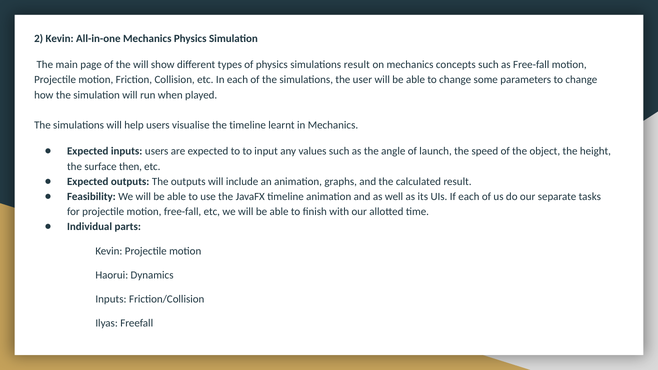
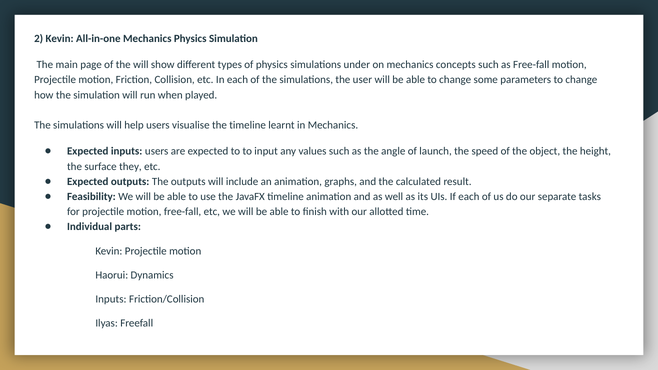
simulations result: result -> under
then: then -> they
